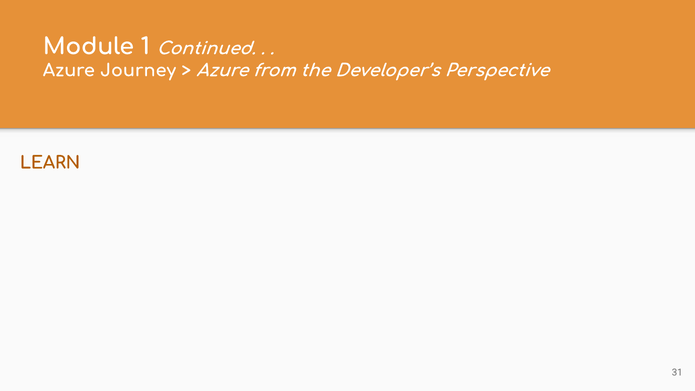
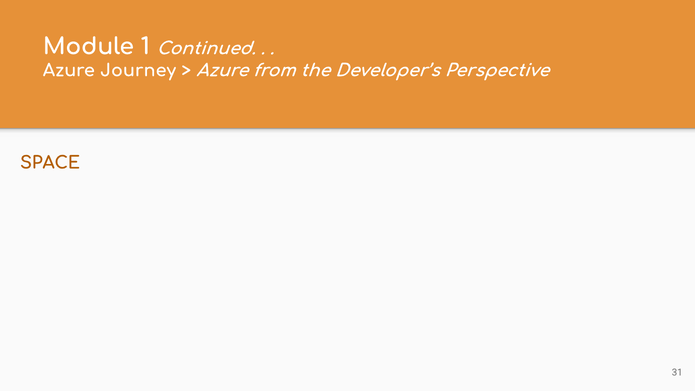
LEARN: LEARN -> SPACE
